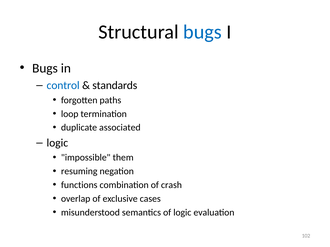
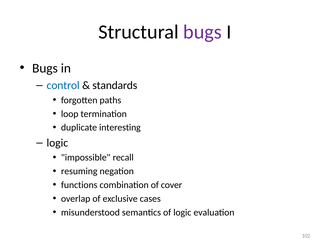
bugs at (202, 32) colour: blue -> purple
associated: associated -> interesting
them: them -> recall
crash: crash -> cover
